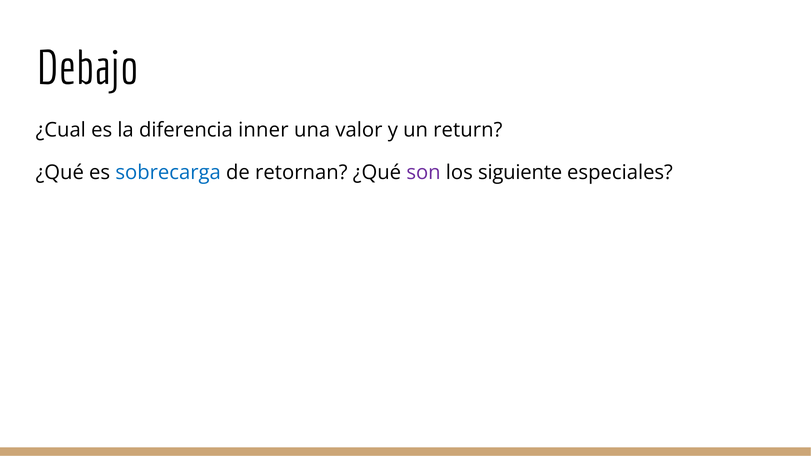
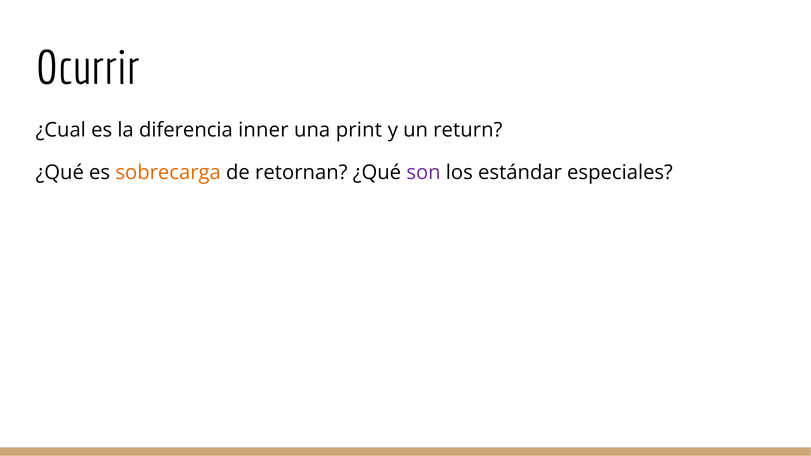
Debajo: Debajo -> Ocurrir
valor: valor -> print
sobrecarga colour: blue -> orange
siguiente: siguiente -> estándar
